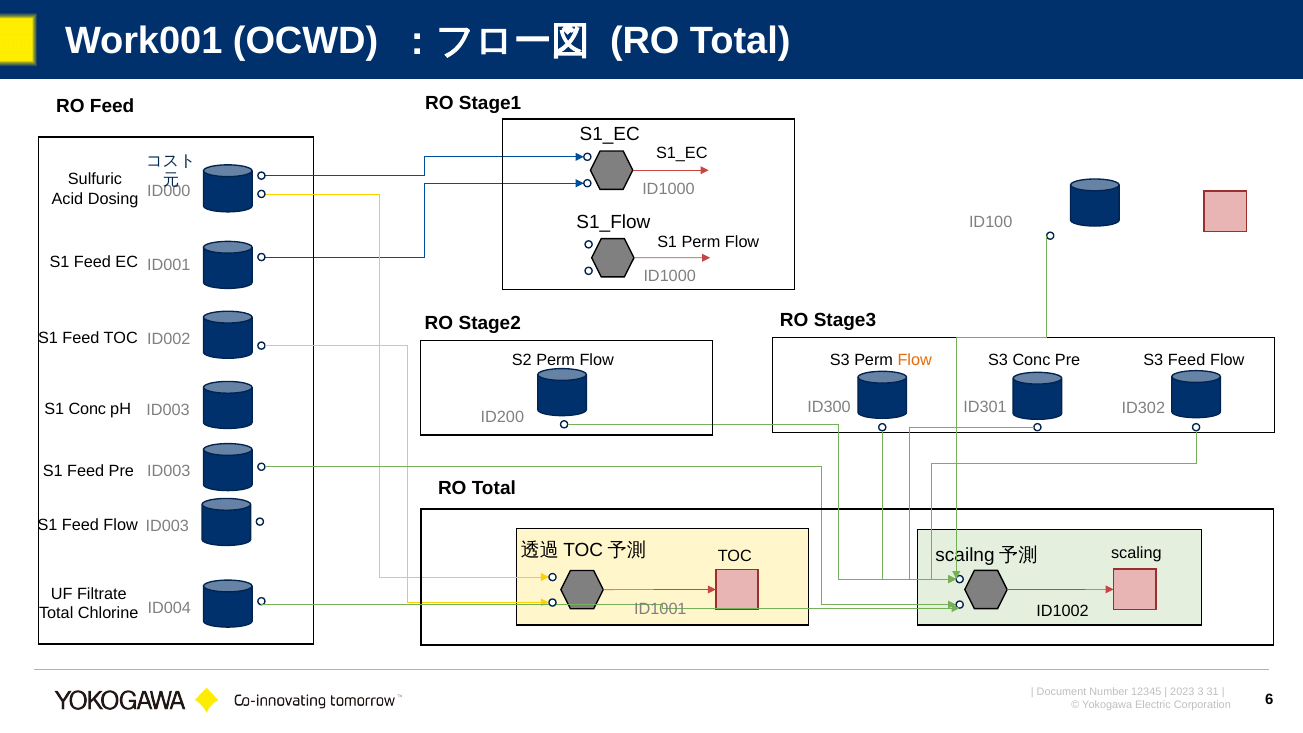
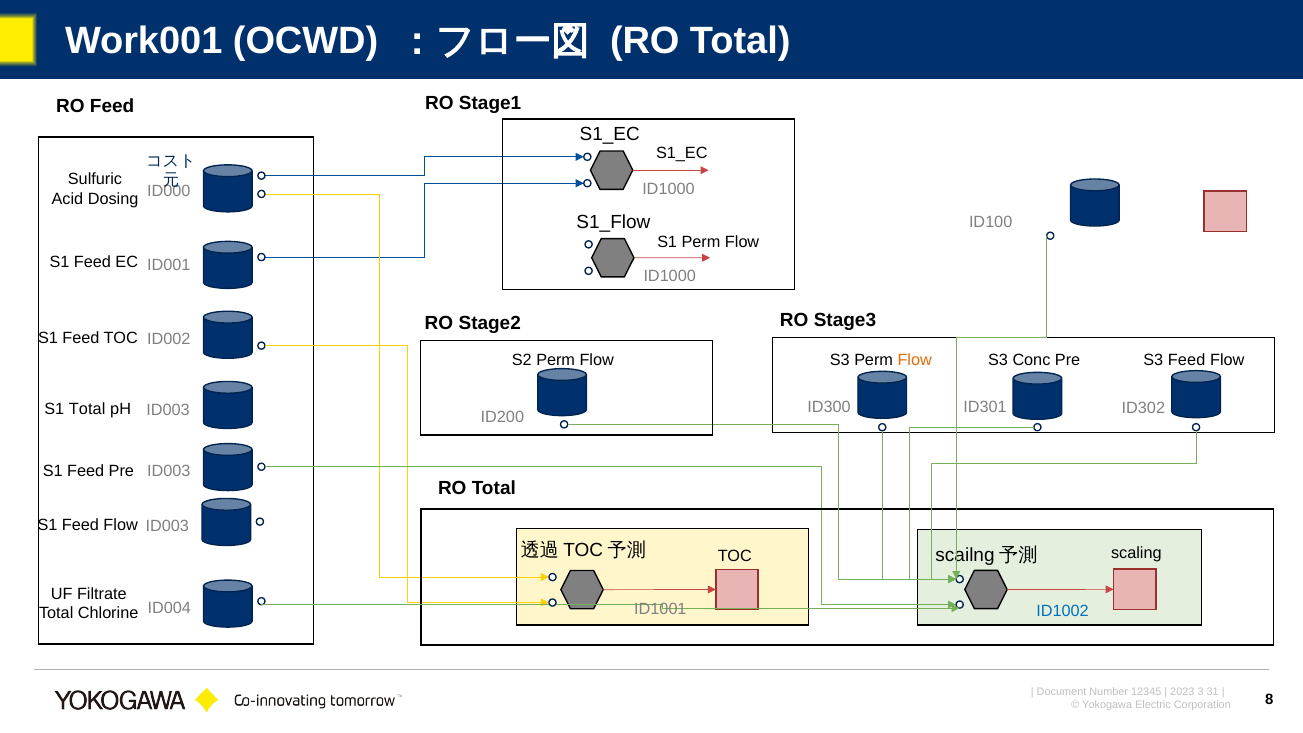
S1 Conc: Conc -> Total
ID1002 colour: black -> blue
6: 6 -> 8
